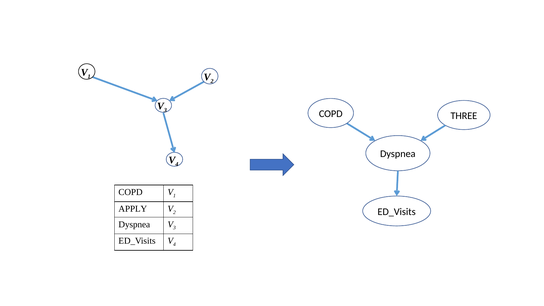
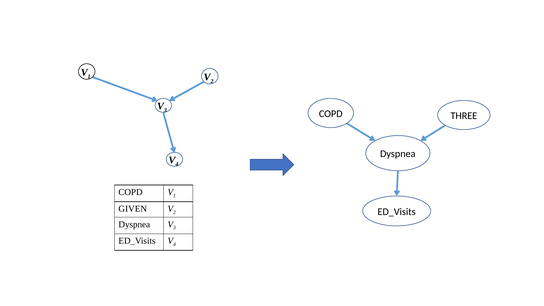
APPLY: APPLY -> GIVEN
